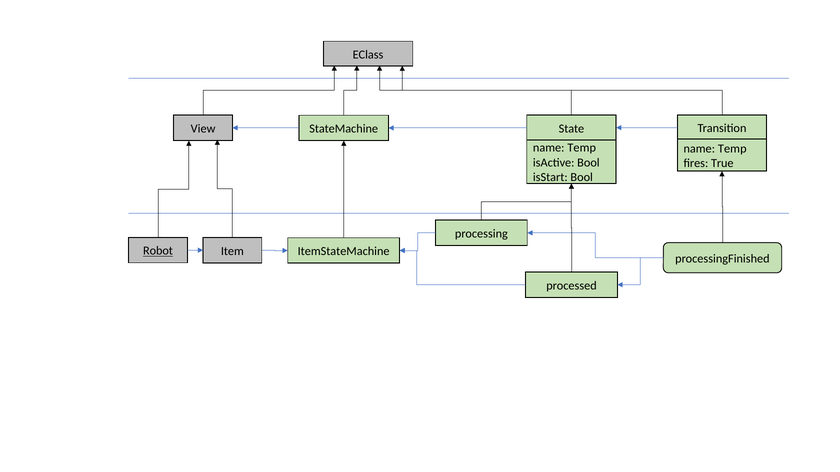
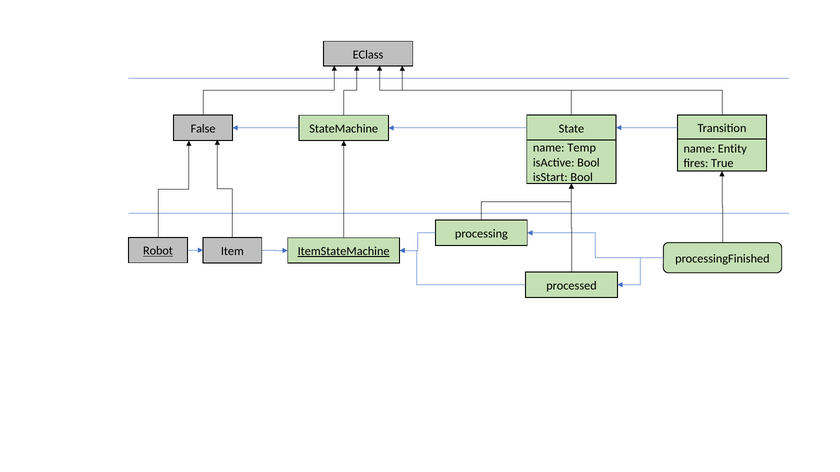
View: View -> False
Temp at (732, 149): Temp -> Entity
ItemStateMachine underline: none -> present
